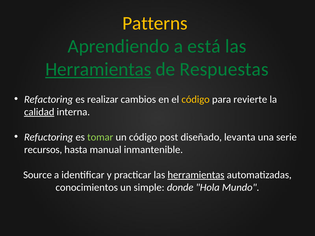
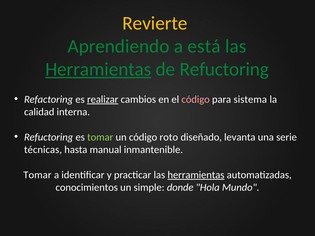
Patterns: Patterns -> Revierte
de Respuestas: Respuestas -> Refuctoring
realizar underline: none -> present
código at (196, 99) colour: yellow -> pink
revierte: revierte -> sistema
calidad underline: present -> none
post: post -> roto
recursos: recursos -> técnicas
Source at (38, 175): Source -> Tomar
